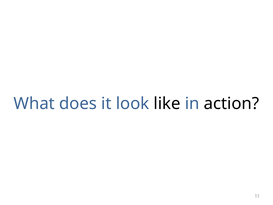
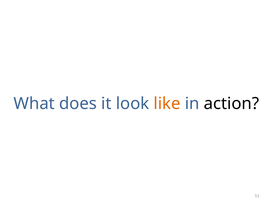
like colour: black -> orange
